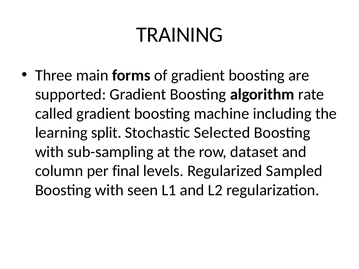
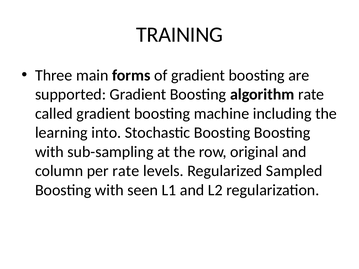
split: split -> into
Stochastic Selected: Selected -> Boosting
dataset: dataset -> original
per final: final -> rate
